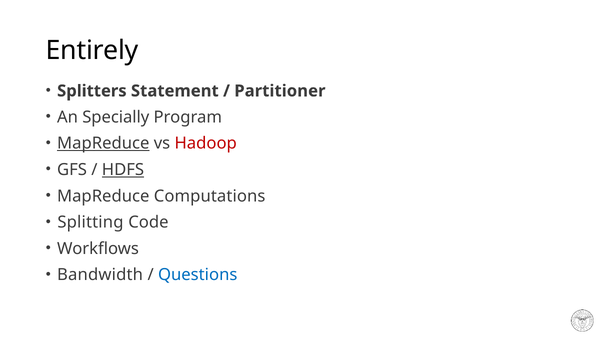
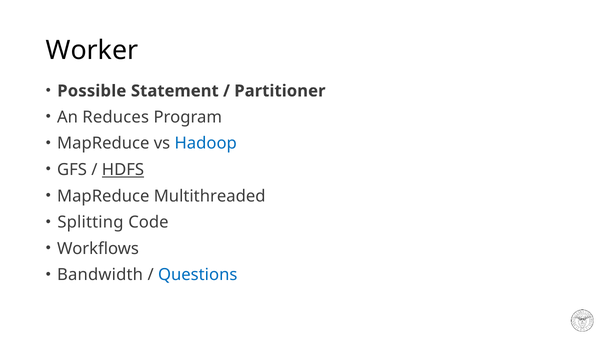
Entirely: Entirely -> Worker
Splitters: Splitters -> Possible
Specially: Specially -> Reduces
MapReduce at (103, 144) underline: present -> none
Hadoop colour: red -> blue
Computations: Computations -> Multithreaded
